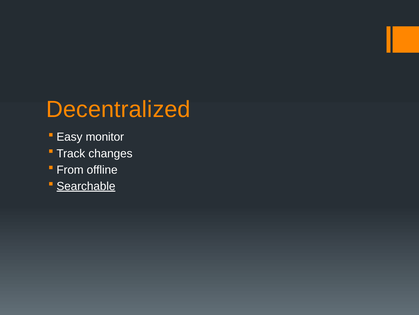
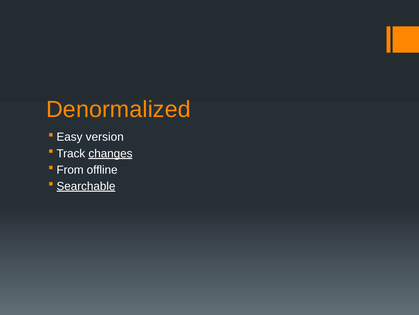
Decentralized: Decentralized -> Denormalized
monitor: monitor -> version
changes underline: none -> present
